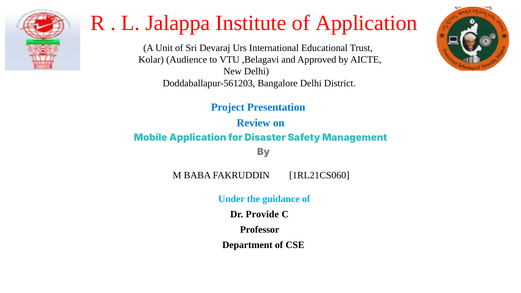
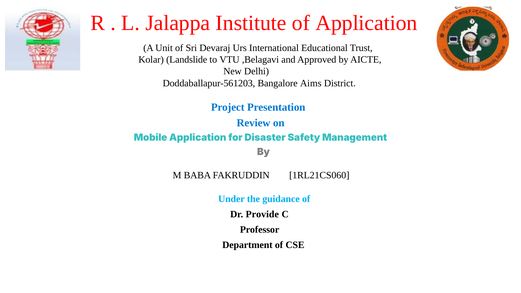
Audience: Audience -> Landslide
Bangalore Delhi: Delhi -> Aims
